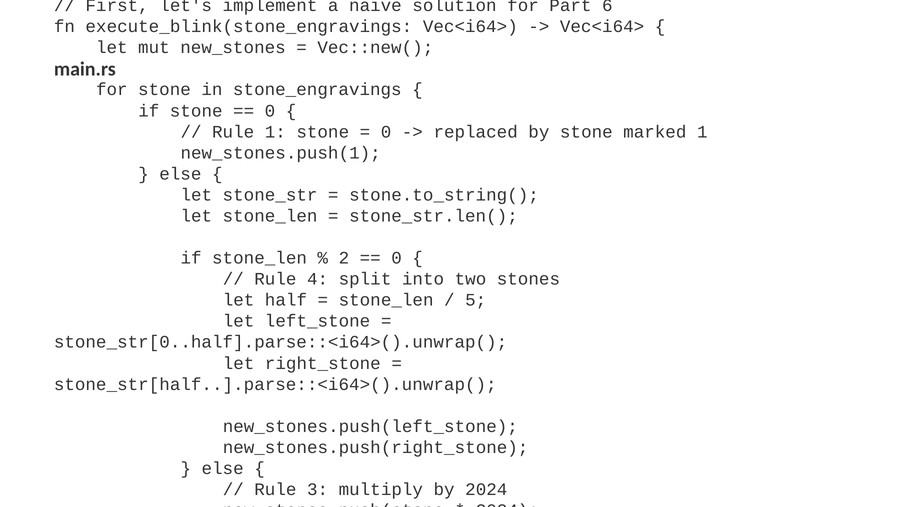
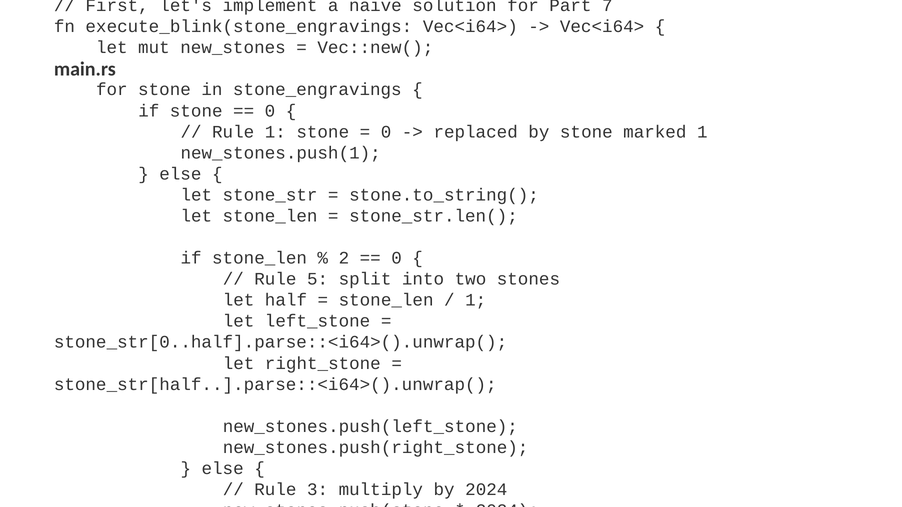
6: 6 -> 7
4: 4 -> 5
5 at (476, 300): 5 -> 1
